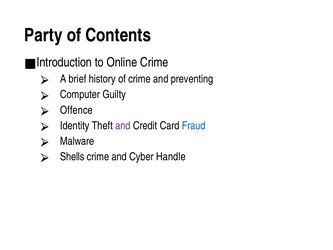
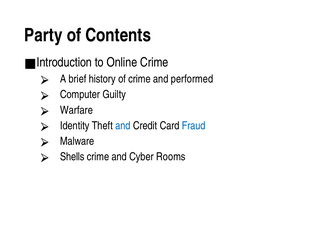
preventing: preventing -> performed
Offence: Offence -> Warfare
and at (123, 126) colour: purple -> blue
Handle: Handle -> Rooms
